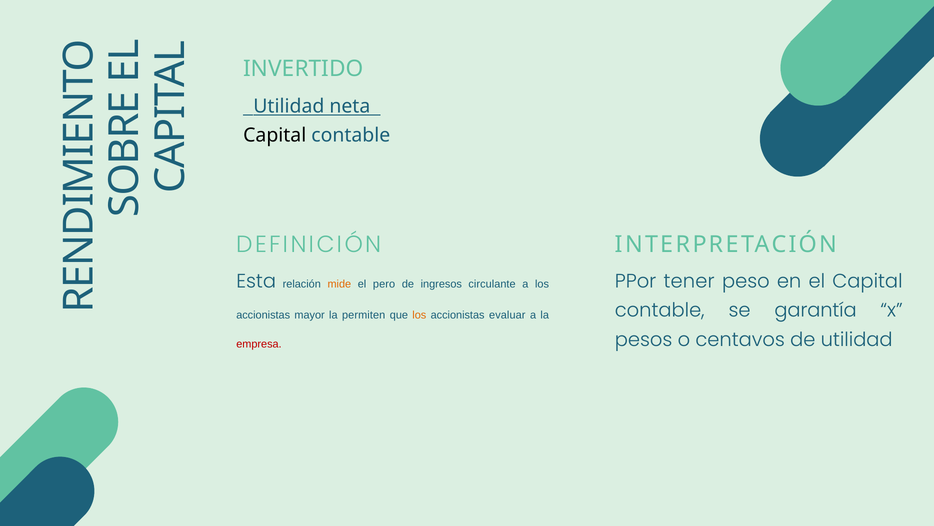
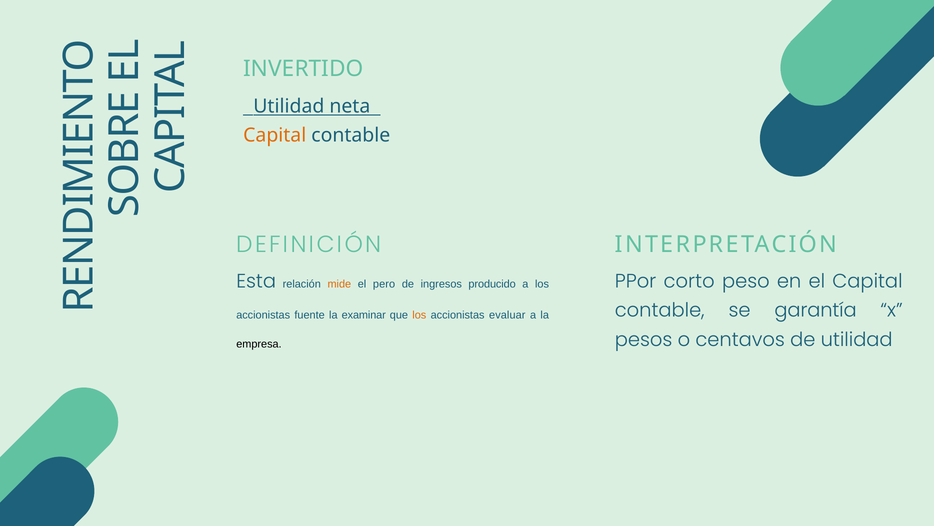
Capital at (275, 135) colour: black -> orange
circulante: circulante -> producido
tener: tener -> corto
mayor: mayor -> fuente
permiten: permiten -> examinar
empresa colour: red -> black
